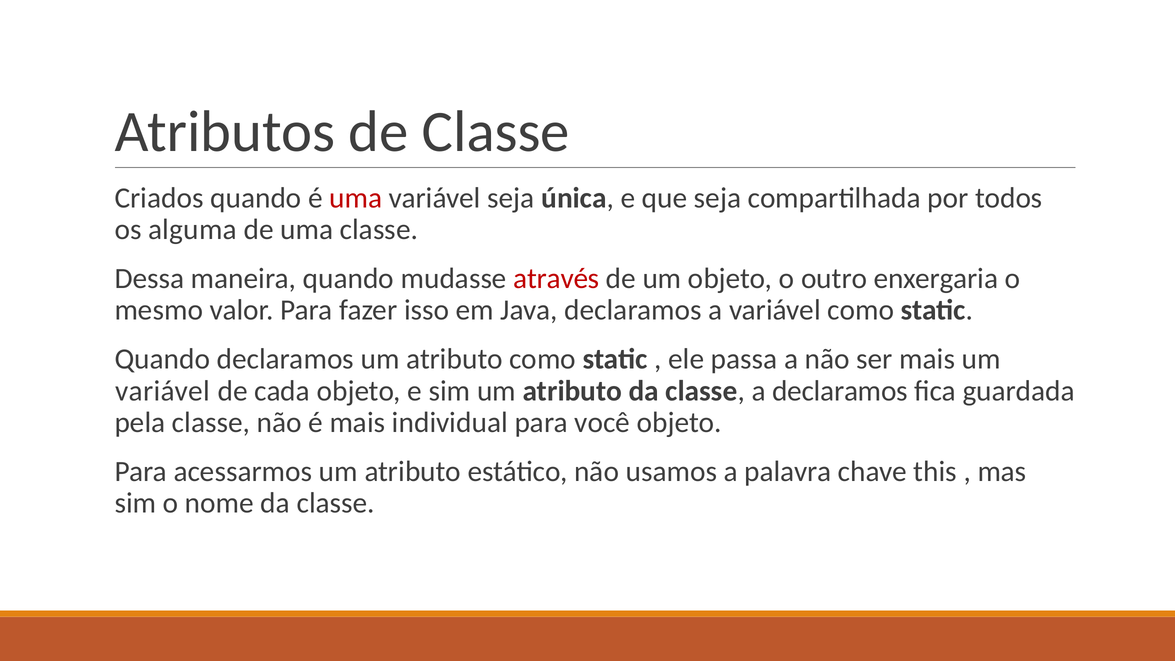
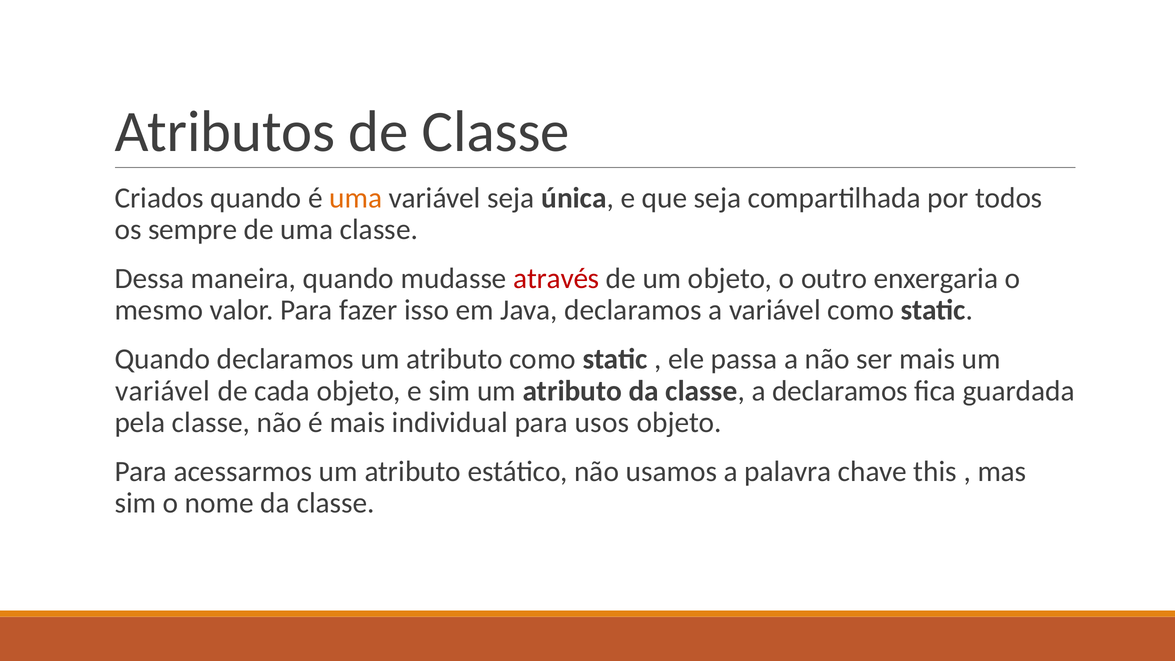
uma at (356, 198) colour: red -> orange
alguma: alguma -> sempre
você: você -> usos
